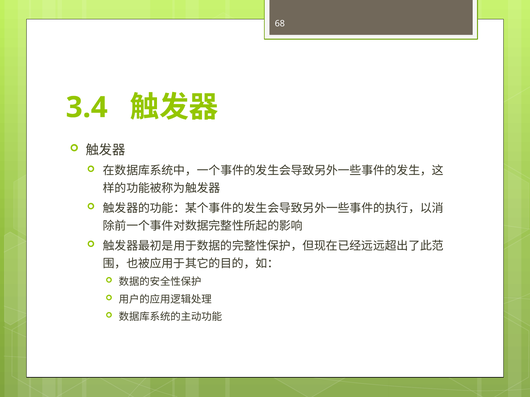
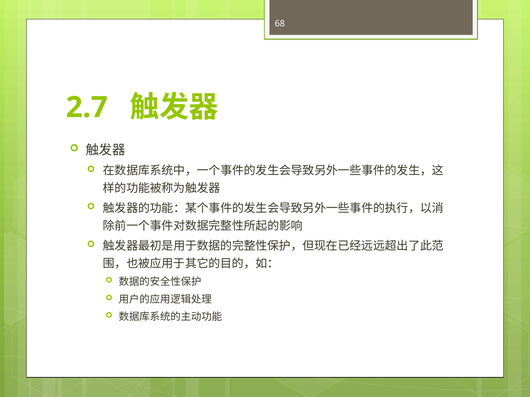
3.4: 3.4 -> 2.7
